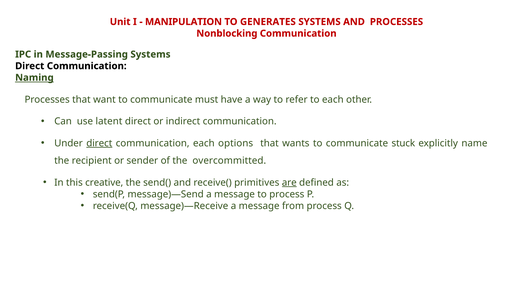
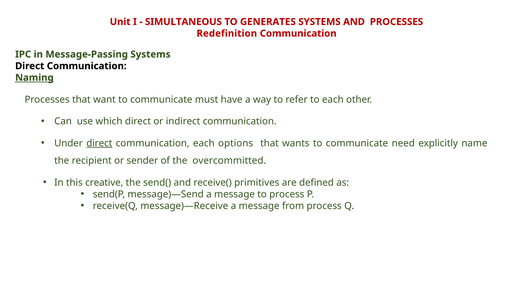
MANIPULATION: MANIPULATION -> SIMULTANEOUS
Nonblocking: Nonblocking -> Redefinition
latent: latent -> which
stuck: stuck -> need
are underline: present -> none
